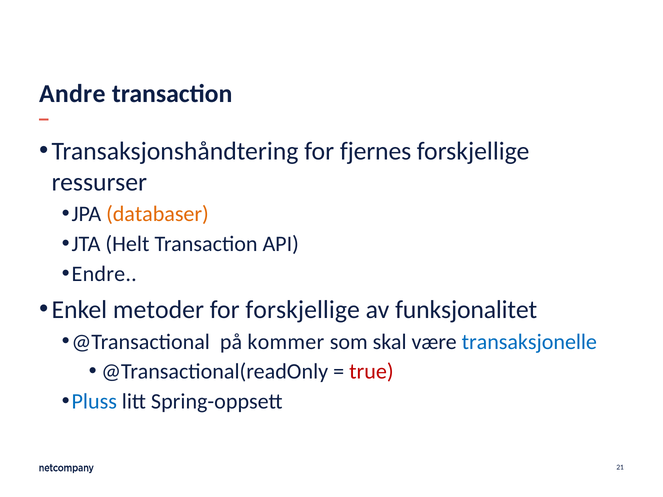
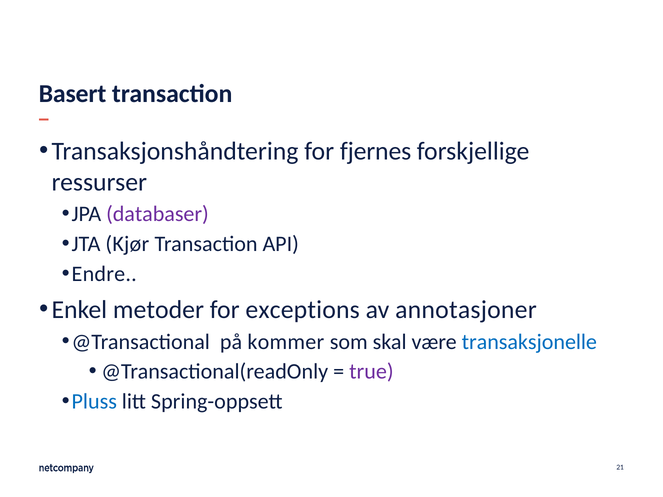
Andre: Andre -> Basert
databaser colour: orange -> purple
Helt: Helt -> Kjør
for forskjellige: forskjellige -> exceptions
funksjonalitet: funksjonalitet -> annotasjoner
true colour: red -> purple
